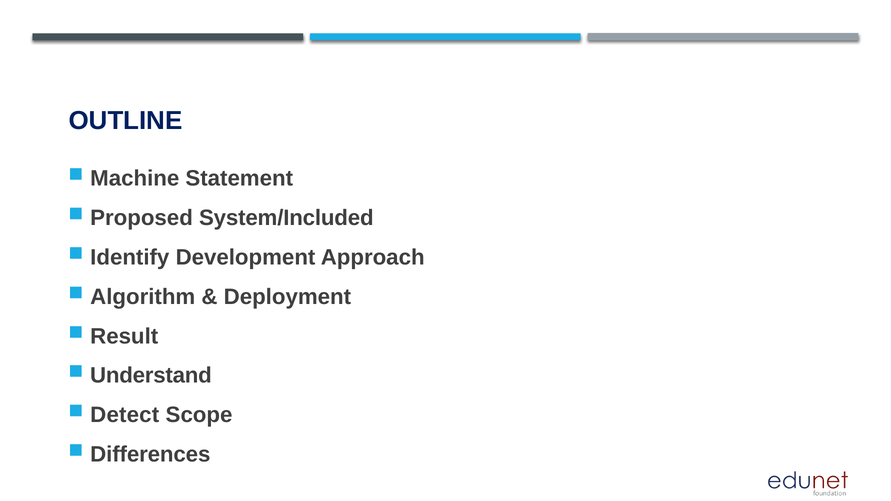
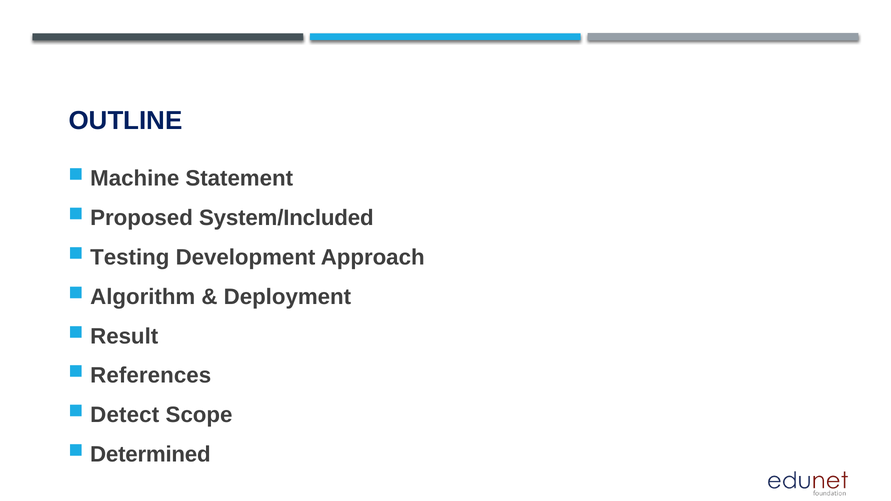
Identify: Identify -> Testing
Understand: Understand -> References
Differences: Differences -> Determined
